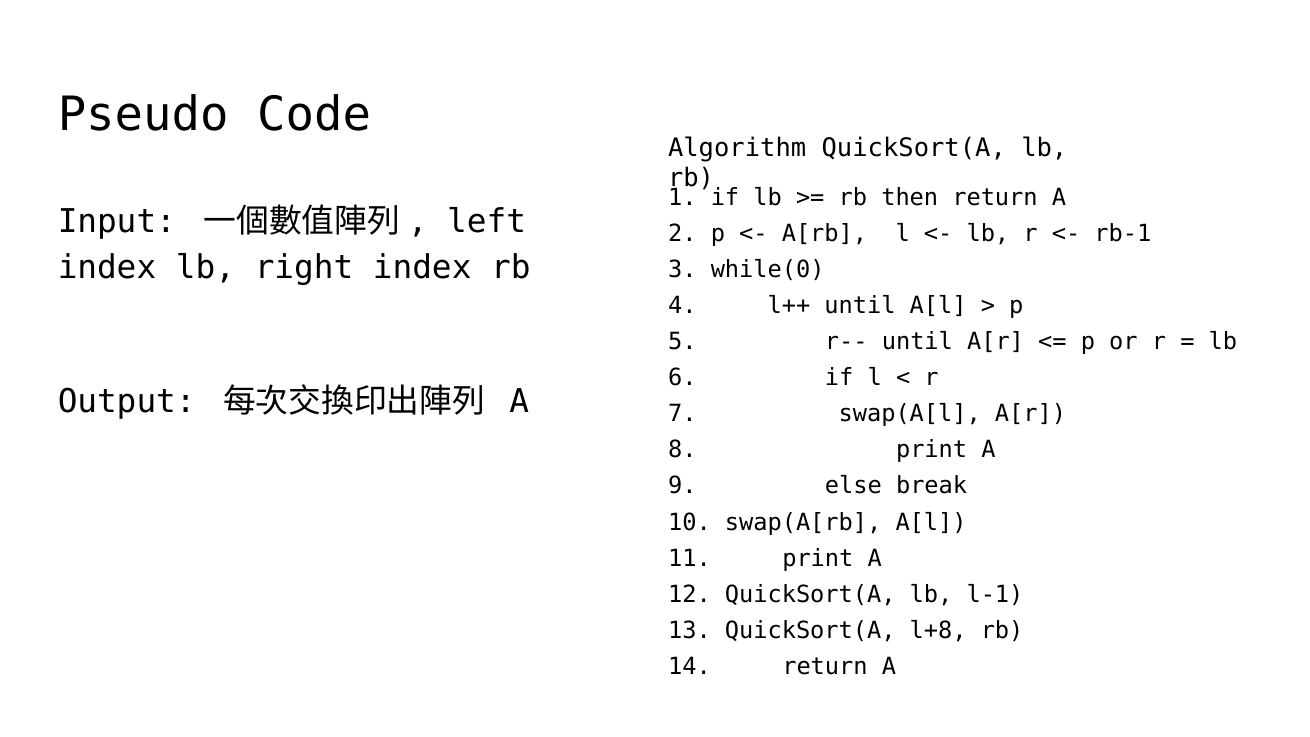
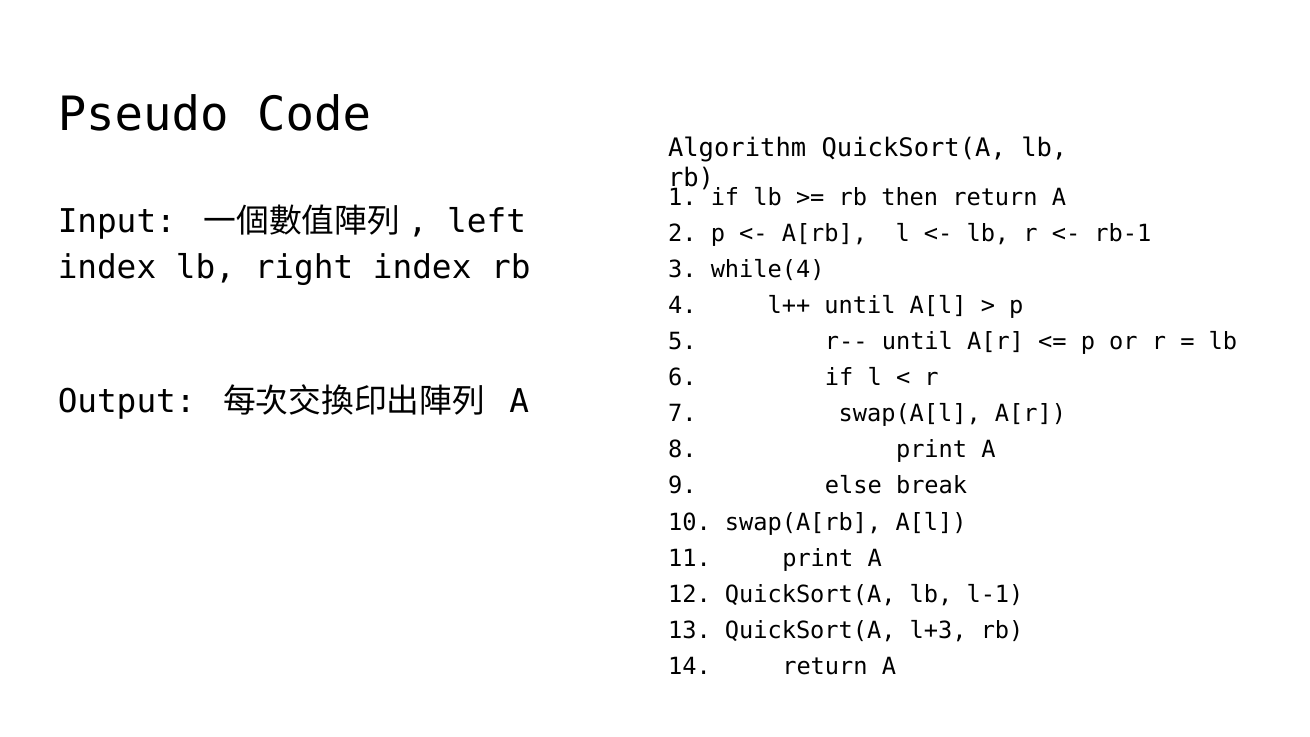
while(0: while(0 -> while(4
l+8: l+8 -> l+3
